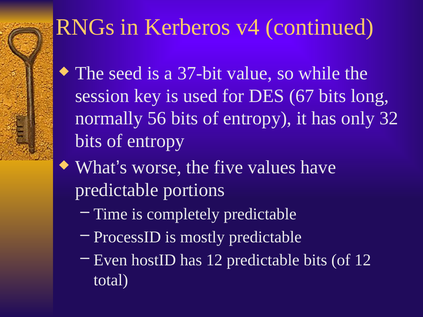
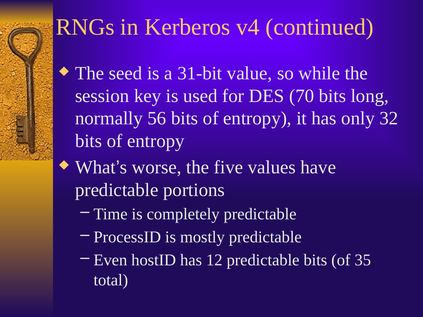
37-bit: 37-bit -> 31-bit
67: 67 -> 70
of 12: 12 -> 35
